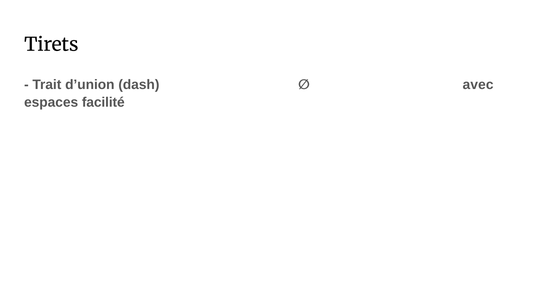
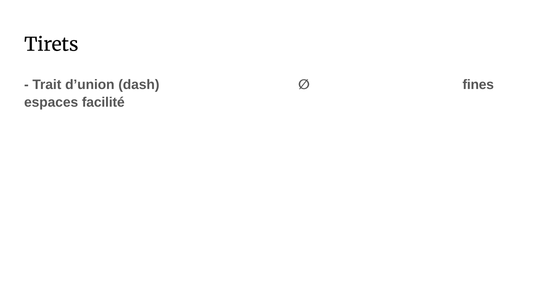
avec: avec -> fines
